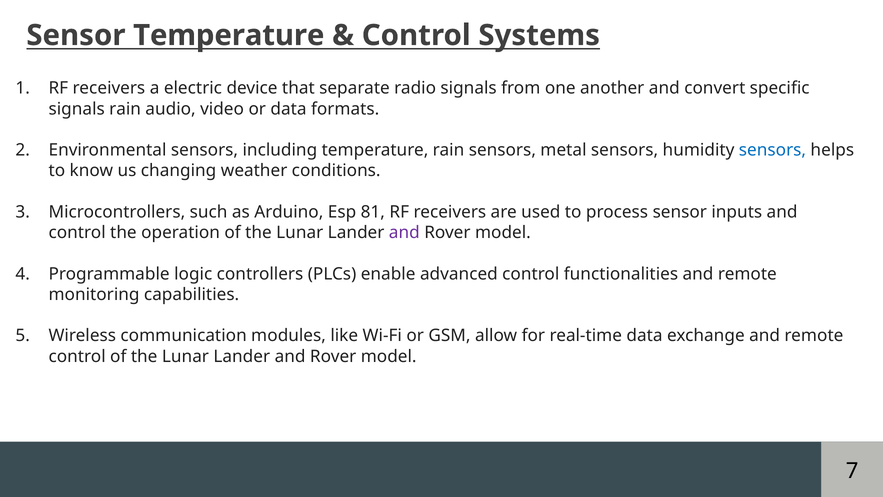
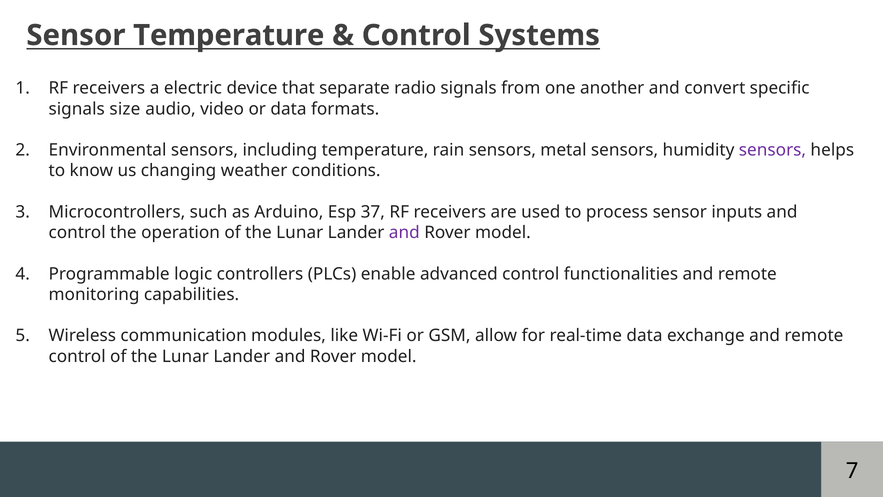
signals rain: rain -> size
sensors at (772, 150) colour: blue -> purple
81: 81 -> 37
